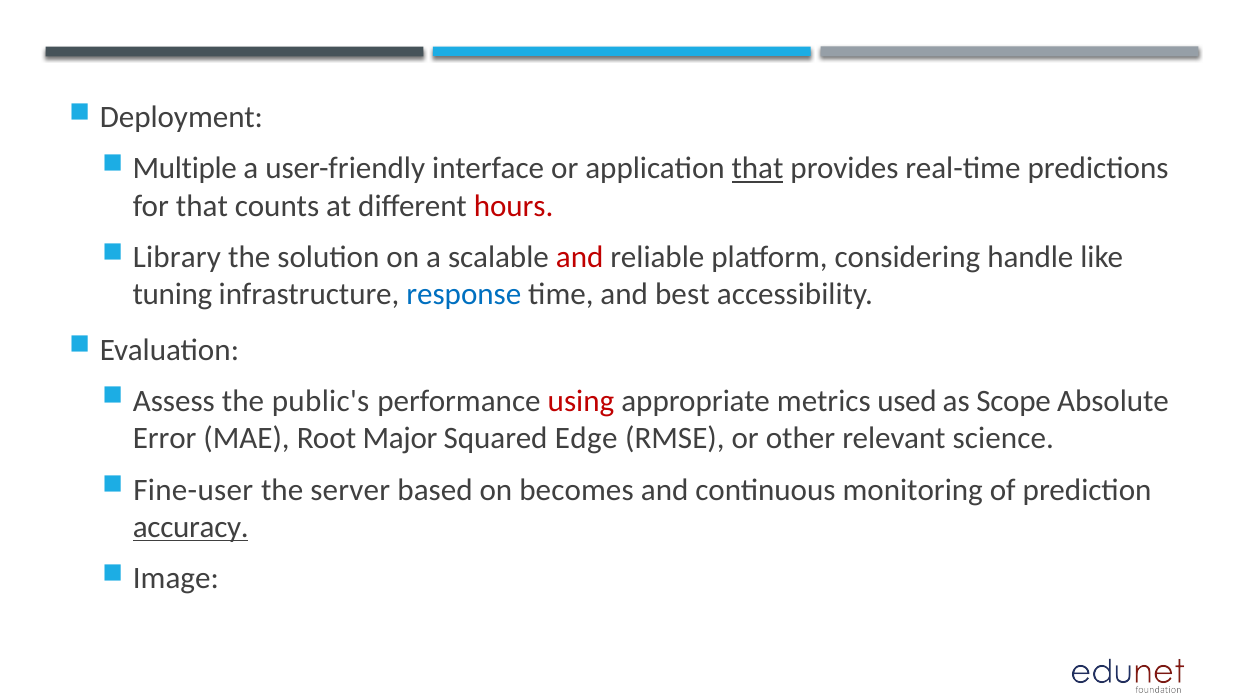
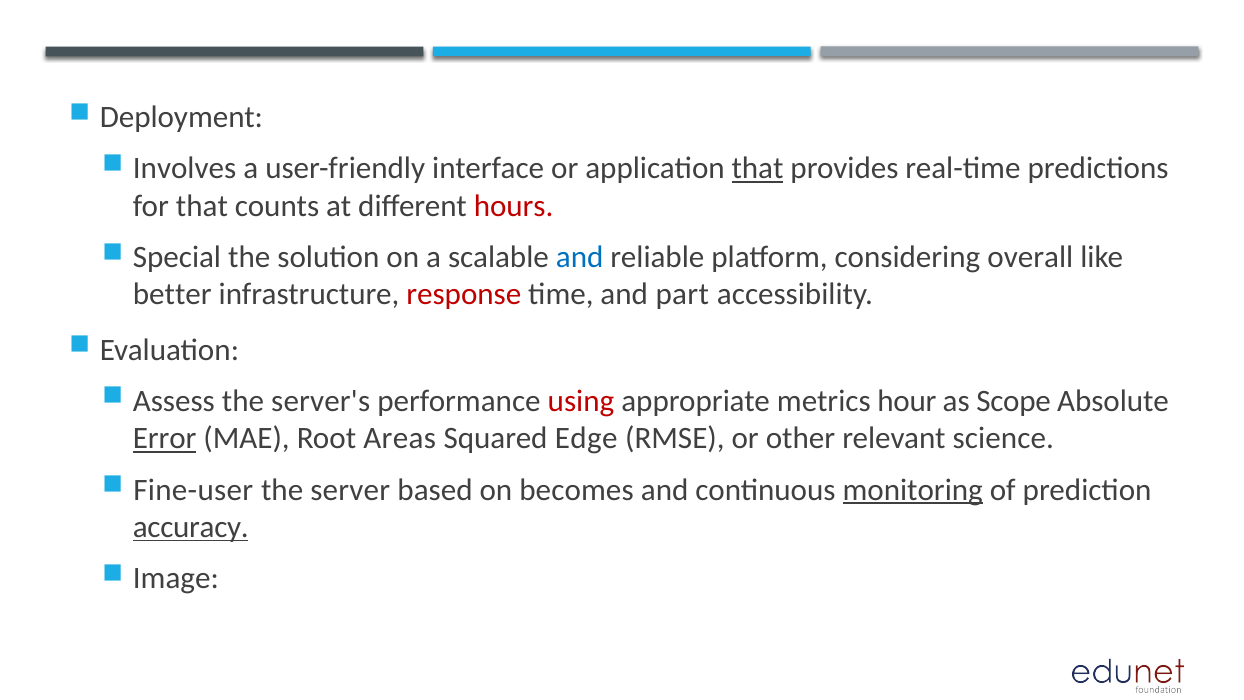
Multiple: Multiple -> Involves
Library: Library -> Special
and at (580, 257) colour: red -> blue
handle: handle -> overall
tuning: tuning -> better
response colour: blue -> red
best: best -> part
public's: public's -> server's
used: used -> hour
Error underline: none -> present
Major: Major -> Areas
monitoring underline: none -> present
